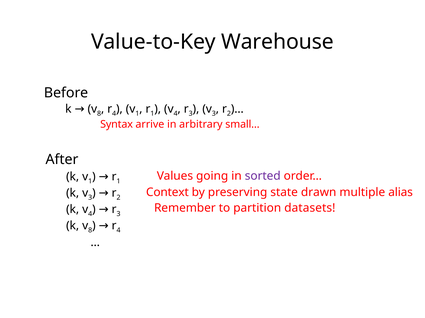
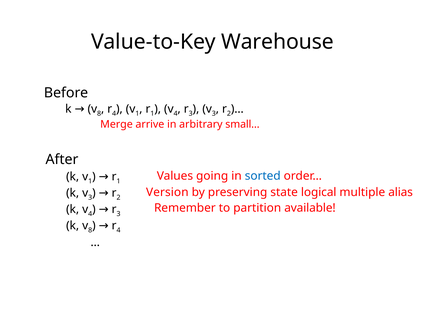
Syntax: Syntax -> Merge
sorted colour: purple -> blue
Context: Context -> Version
drawn: drawn -> logical
datasets: datasets -> available
